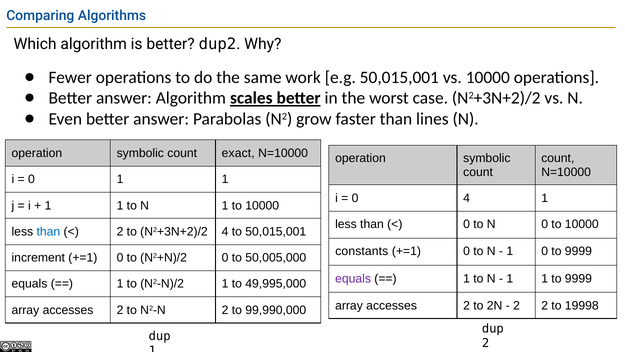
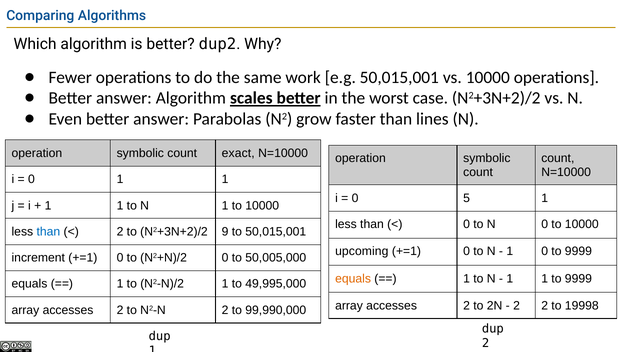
0 4: 4 -> 5
N2+3N+2)/2 4: 4 -> 9
constants: constants -> upcoming
equals at (353, 278) colour: purple -> orange
